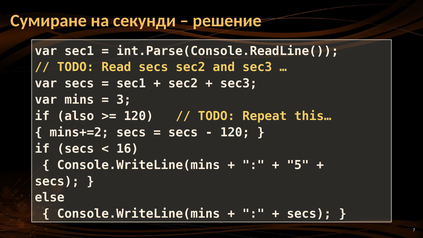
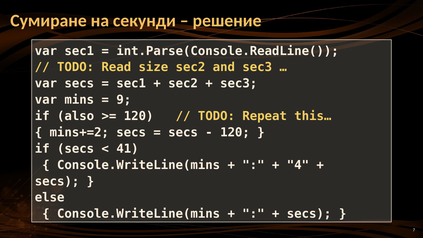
Read secs: secs -> size
3: 3 -> 9
16: 16 -> 41
5: 5 -> 4
